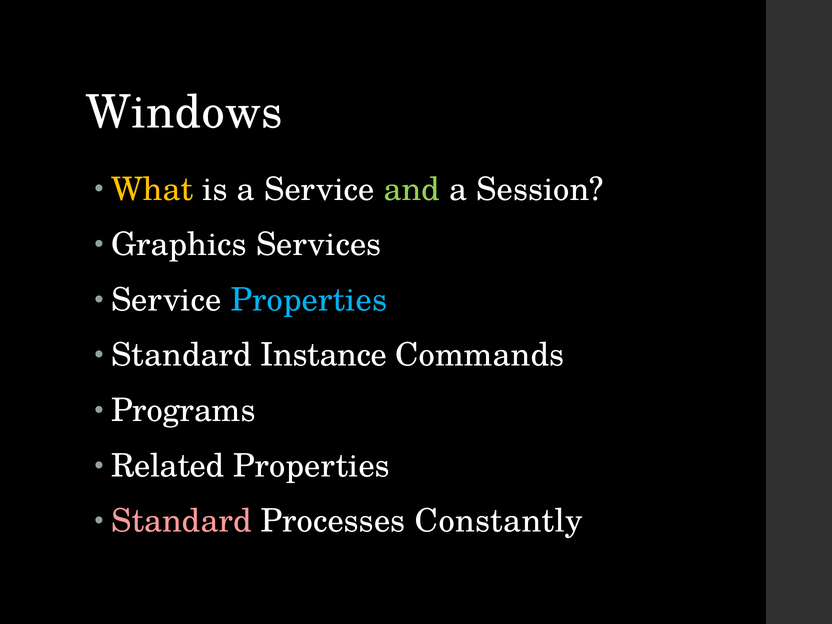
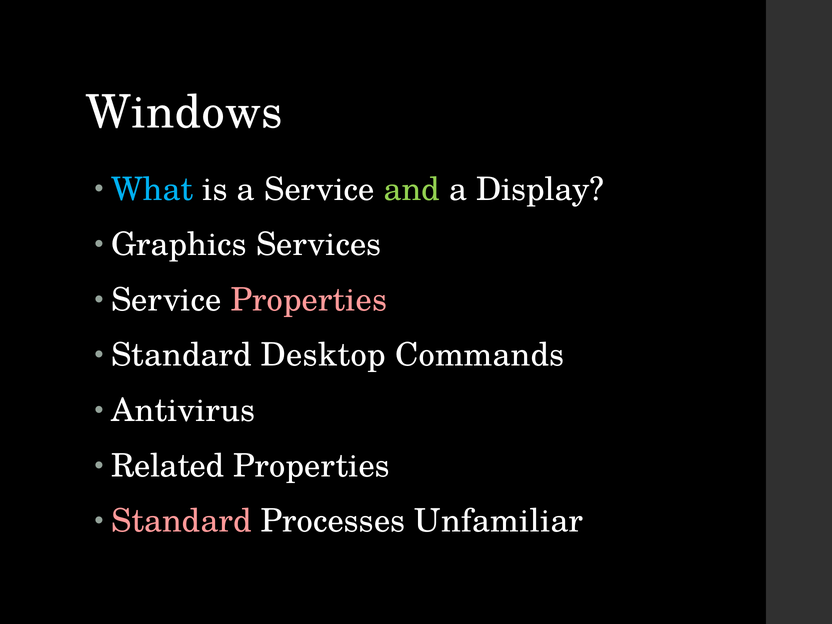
What colour: yellow -> light blue
Session: Session -> Display
Properties at (309, 300) colour: light blue -> pink
Instance: Instance -> Desktop
Programs: Programs -> Antivirus
Constantly: Constantly -> Unfamiliar
